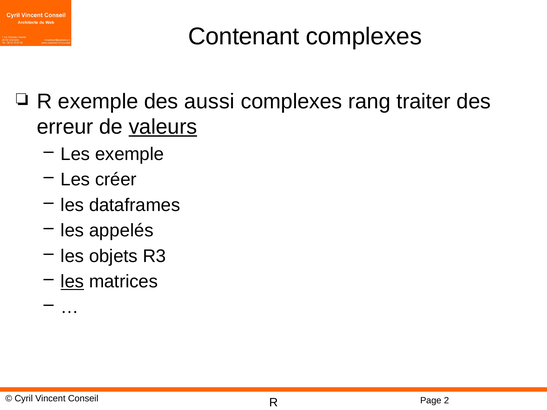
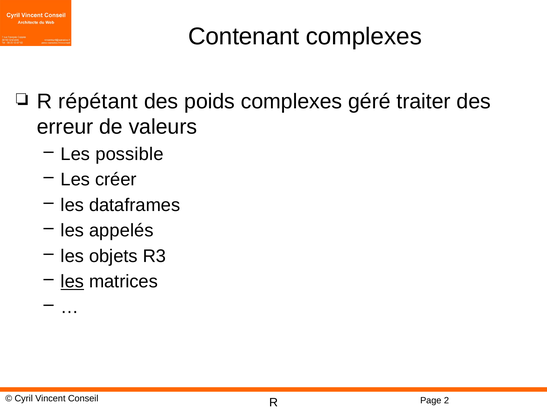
R exemple: exemple -> répétant
aussi: aussi -> poids
rang: rang -> géré
valeurs underline: present -> none
Les exemple: exemple -> possible
